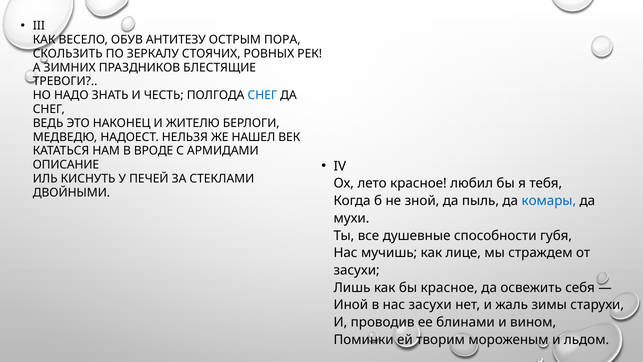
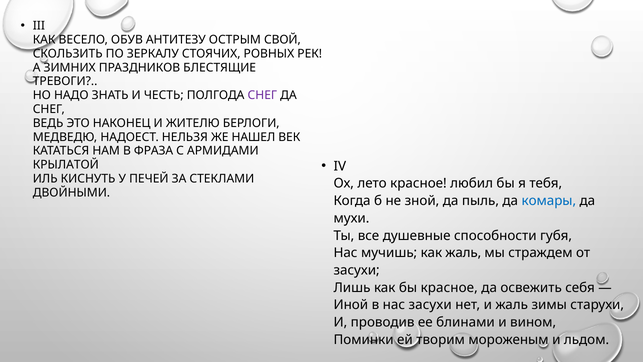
ПОРА: ПОРА -> СВОЙ
СНЕГ at (262, 95) colour: blue -> purple
ВРОДЕ: ВРОДЕ -> ФРАЗА
ОПИСАНИЕ: ОПИСАНИЕ -> КРЫЛАТОЙ
как лице: лице -> жаль
